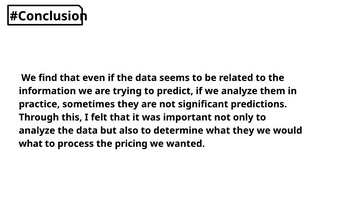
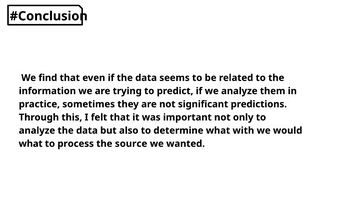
what they: they -> with
pricing: pricing -> source
